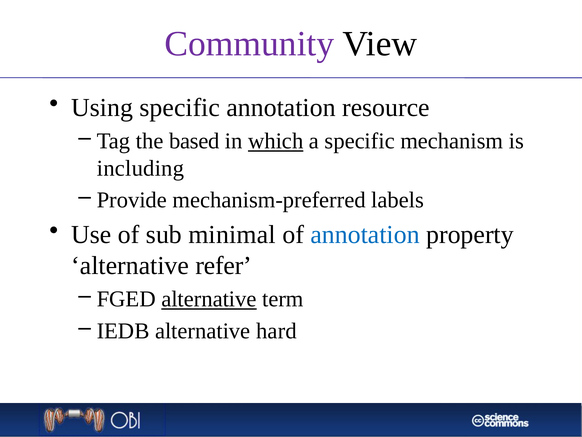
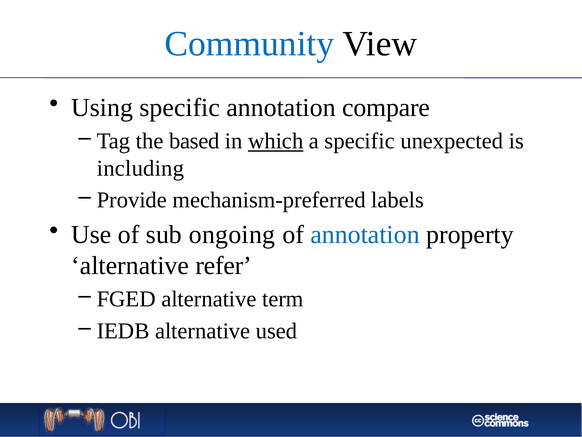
Community colour: purple -> blue
resource: resource -> compare
mechanism: mechanism -> unexpected
minimal: minimal -> ongoing
alternative at (209, 299) underline: present -> none
hard: hard -> used
